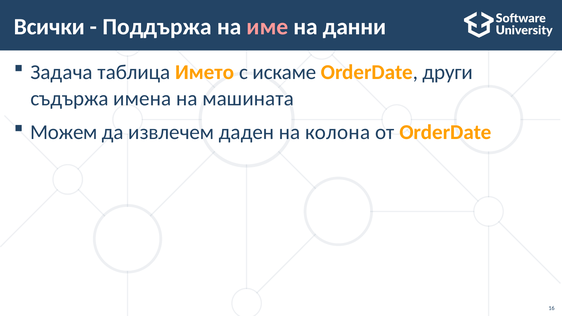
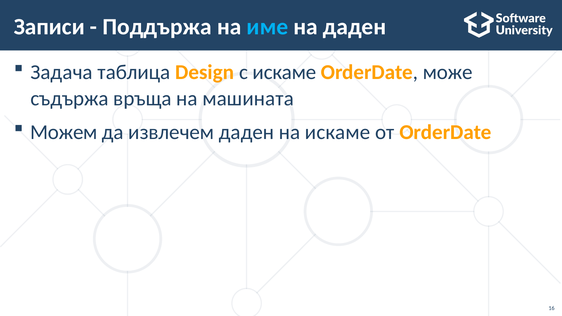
Всички: Всички -> Записи
име colour: pink -> light blue
на данни: данни -> даден
Името: Името -> Design
други: други -> може
имена: имена -> връща
на колона: колона -> искаме
